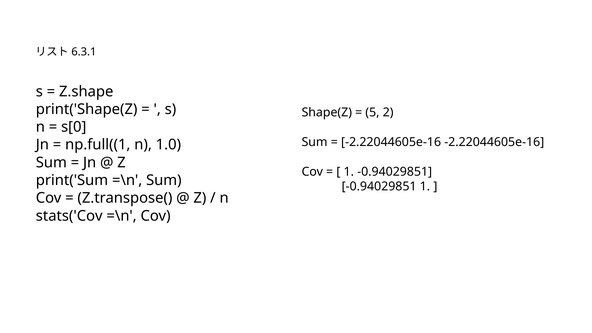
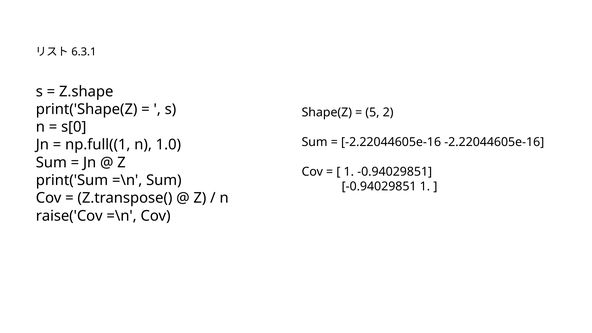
stats('Cov: stats('Cov -> raise('Cov
